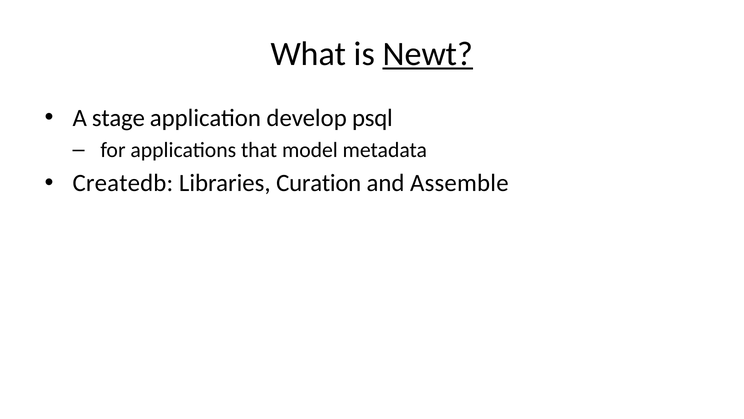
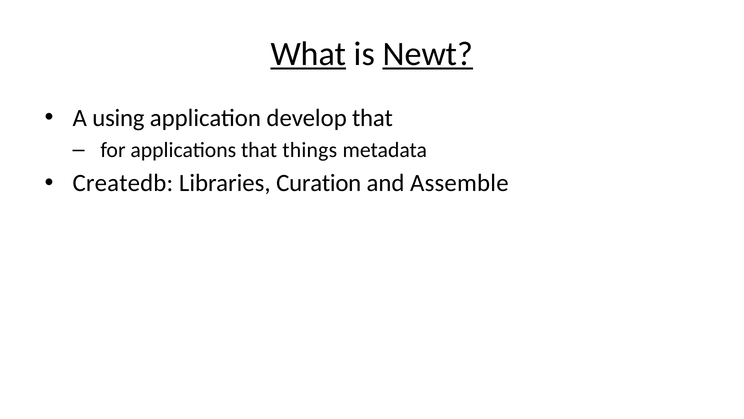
What underline: none -> present
stage: stage -> using
develop psql: psql -> that
model: model -> things
